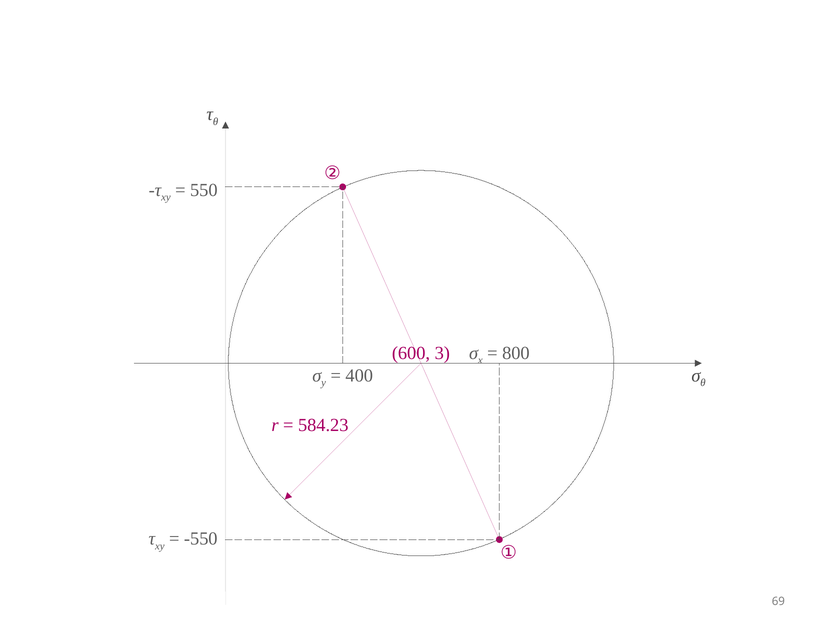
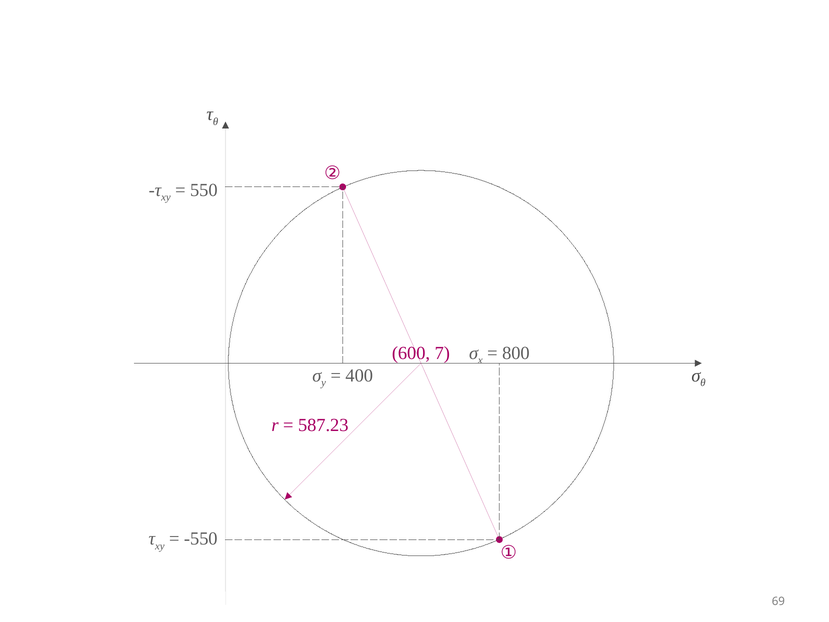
3: 3 -> 7
584.23: 584.23 -> 587.23
